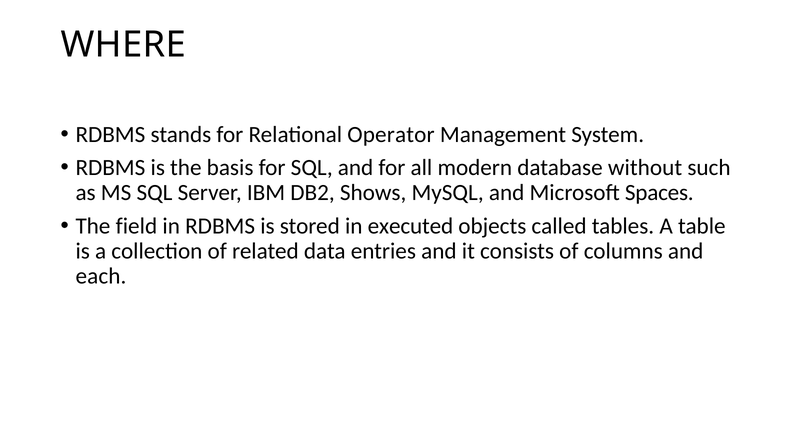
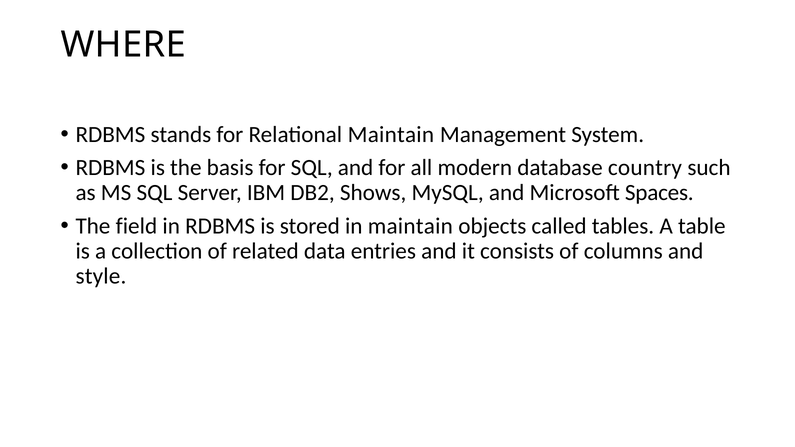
Relational Operator: Operator -> Maintain
without: without -> country
in executed: executed -> maintain
each: each -> style
